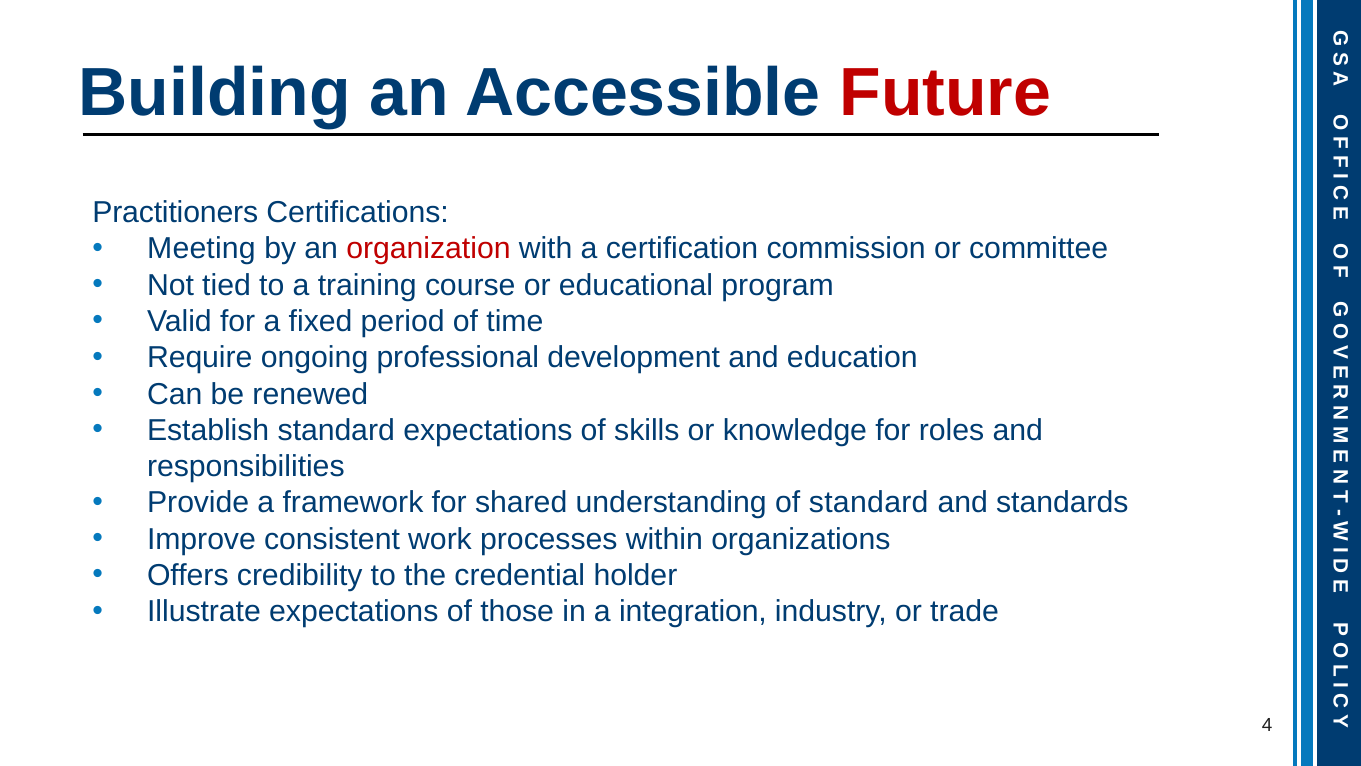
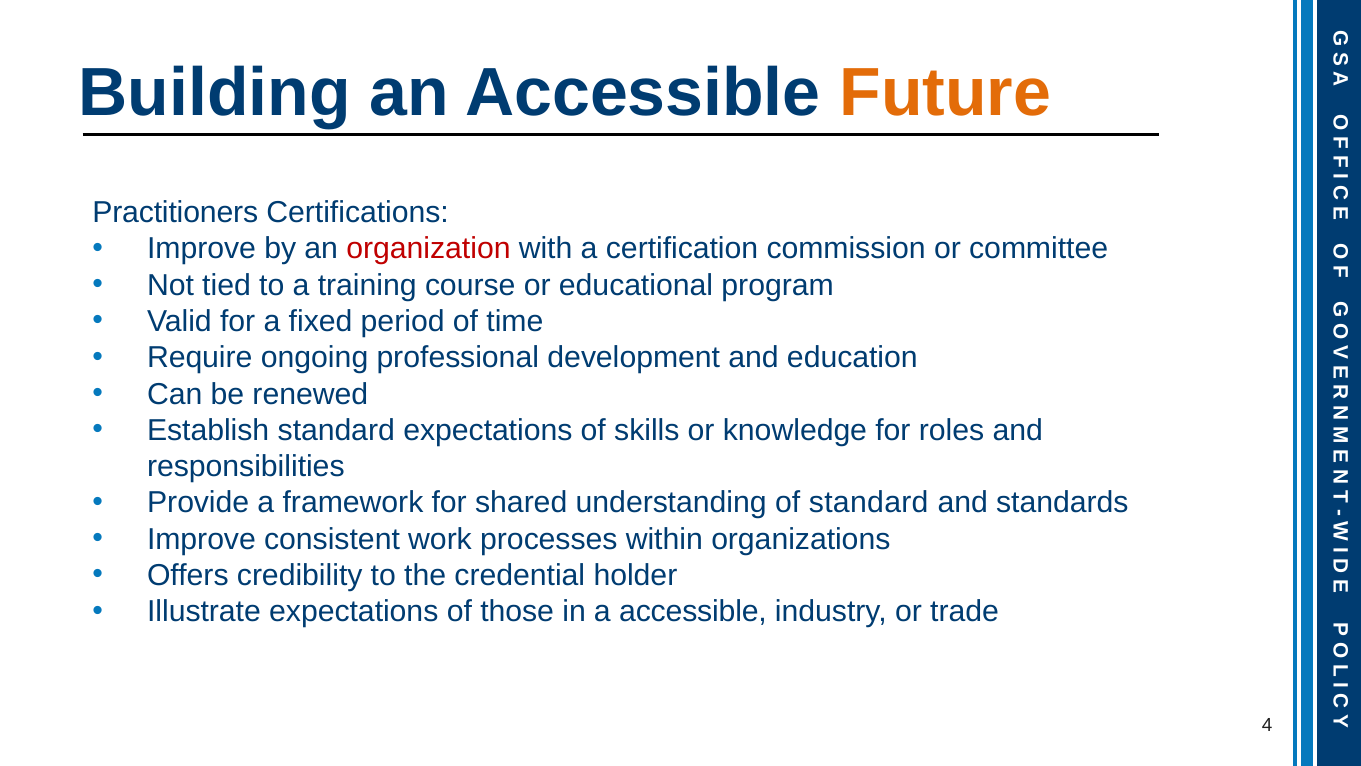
Future colour: red -> orange
Meeting at (201, 249): Meeting -> Improve
a integration: integration -> accessible
